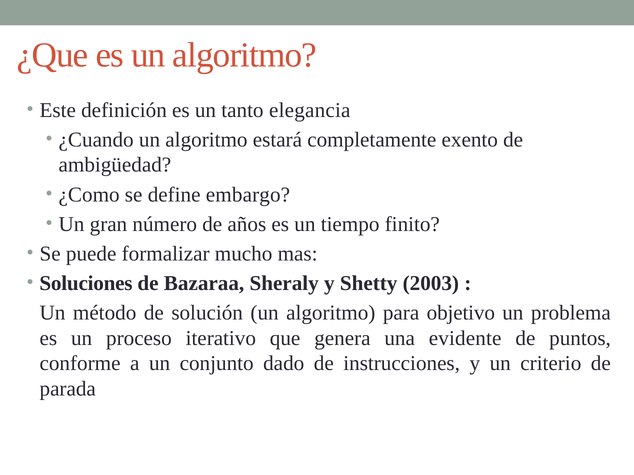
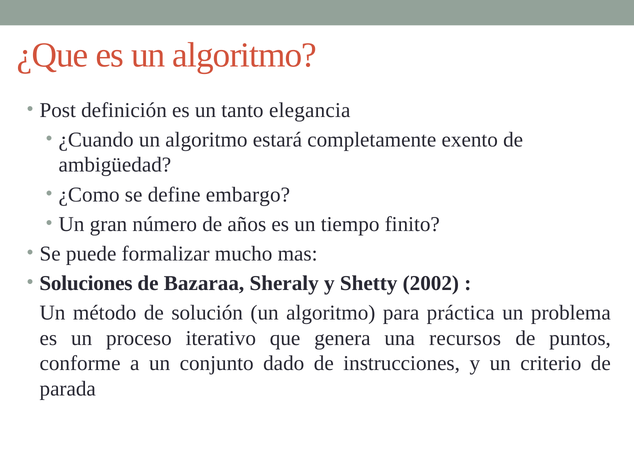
Este: Este -> Post
2003: 2003 -> 2002
objetivo: objetivo -> práctica
evidente: evidente -> recursos
